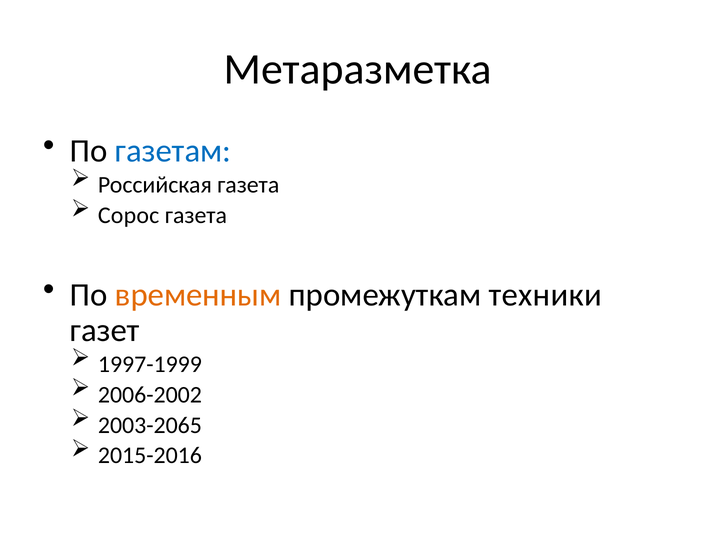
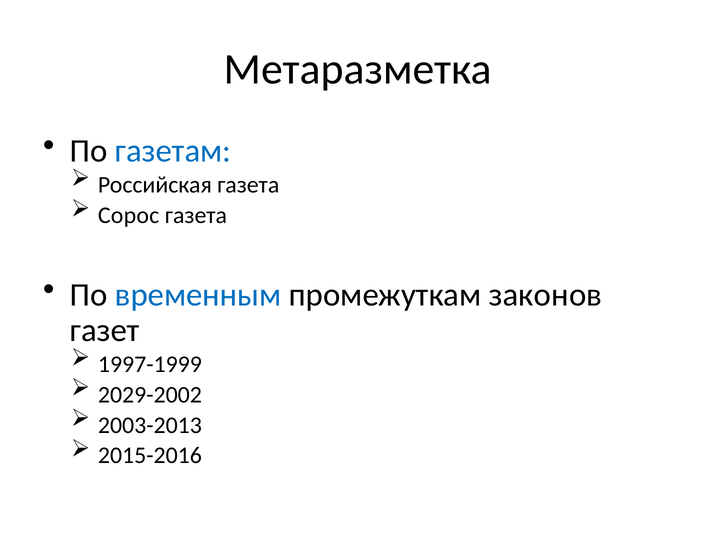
временным colour: orange -> blue
техники: техники -> законов
2006-2002: 2006-2002 -> 2029-2002
2003-2065: 2003-2065 -> 2003-2013
